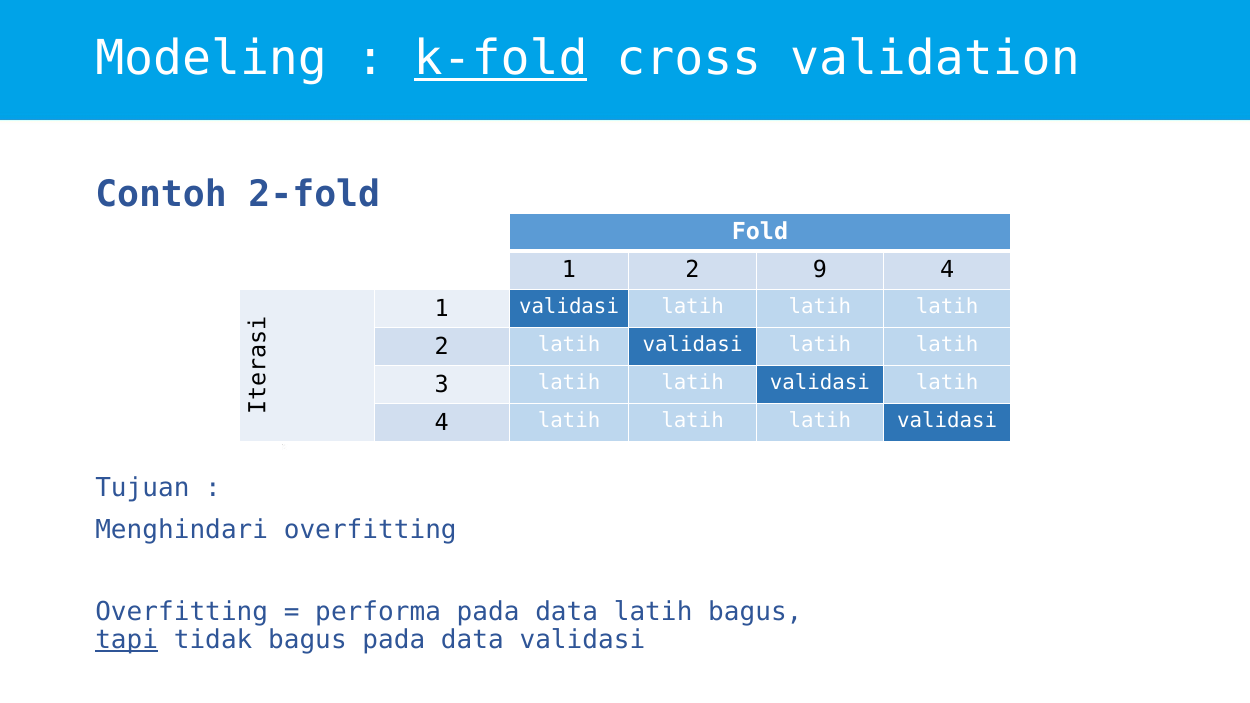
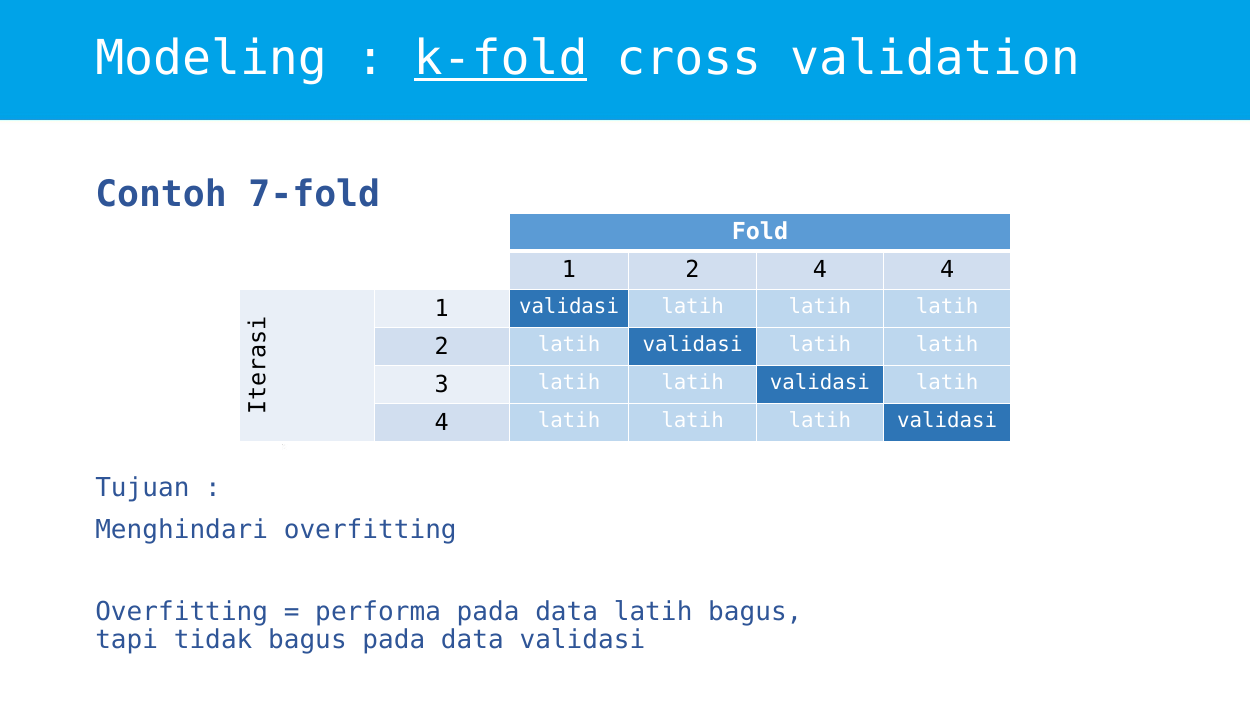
2-fold: 2-fold -> 7-fold
2 9: 9 -> 4
tapi underline: present -> none
